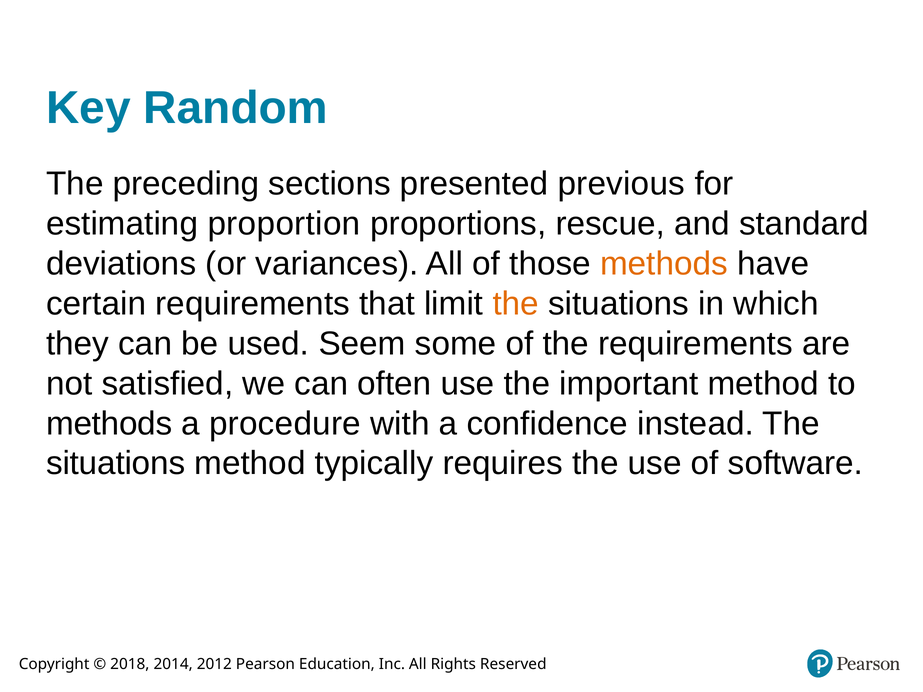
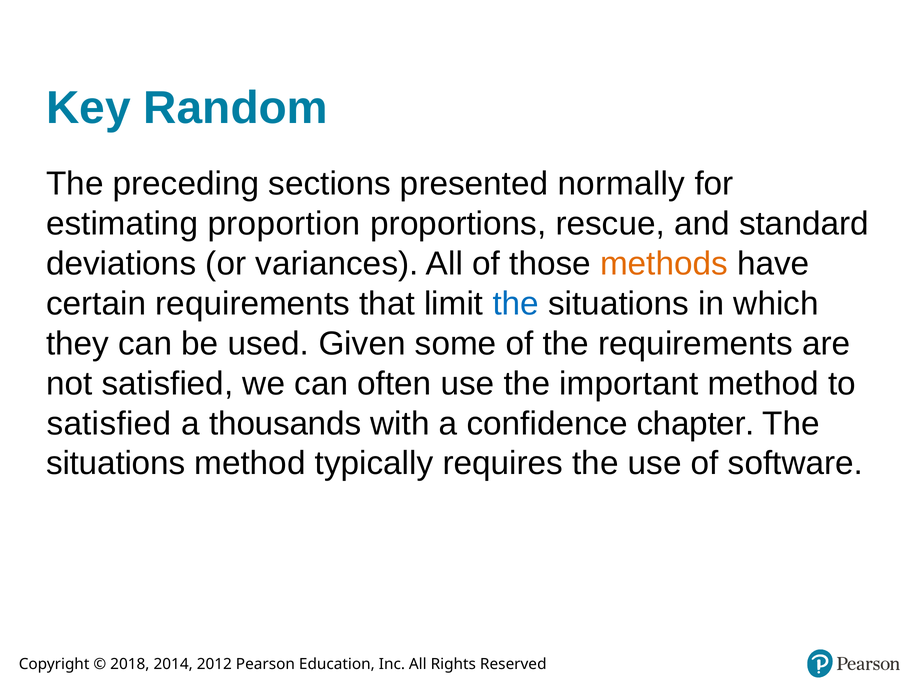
previous: previous -> normally
the at (516, 304) colour: orange -> blue
Seem: Seem -> Given
methods at (109, 424): methods -> satisfied
procedure: procedure -> thousands
instead: instead -> chapter
